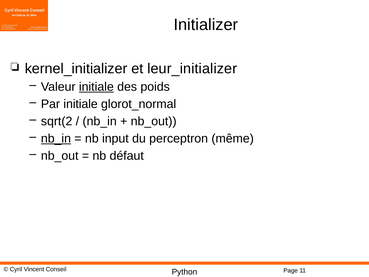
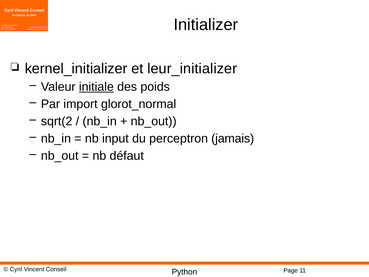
Par initiale: initiale -> import
nb_in at (56, 138) underline: present -> none
même: même -> jamais
